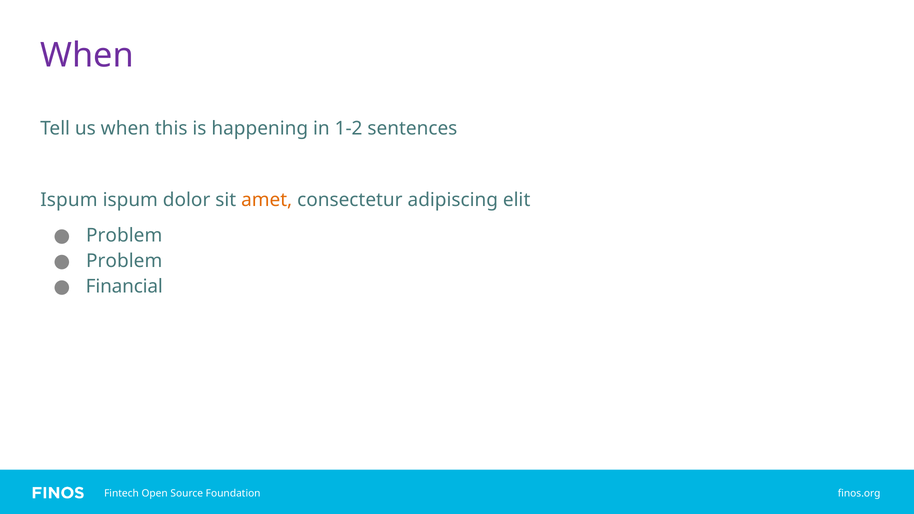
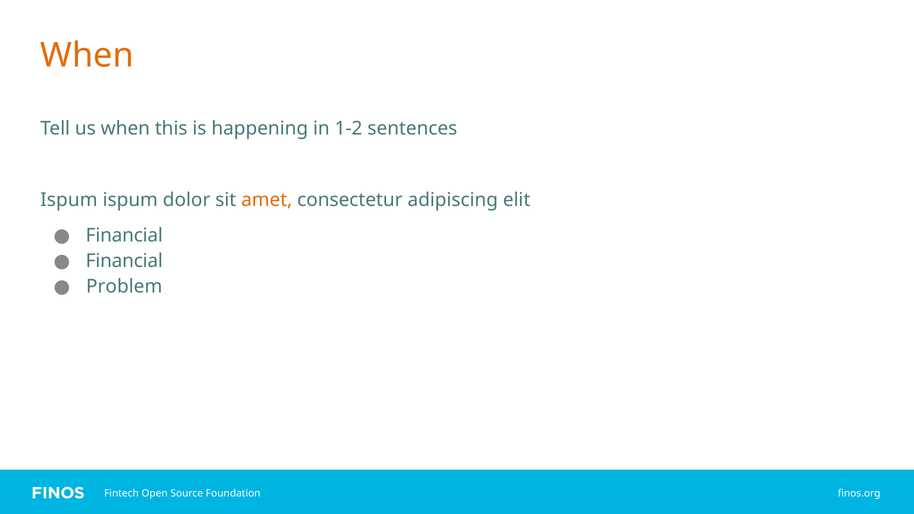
When at (87, 55) colour: purple -> orange
Problem at (124, 236): Problem -> Financial
Problem at (124, 261): Problem -> Financial
Financial: Financial -> Problem
